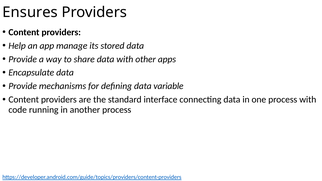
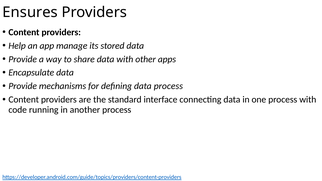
data variable: variable -> process
